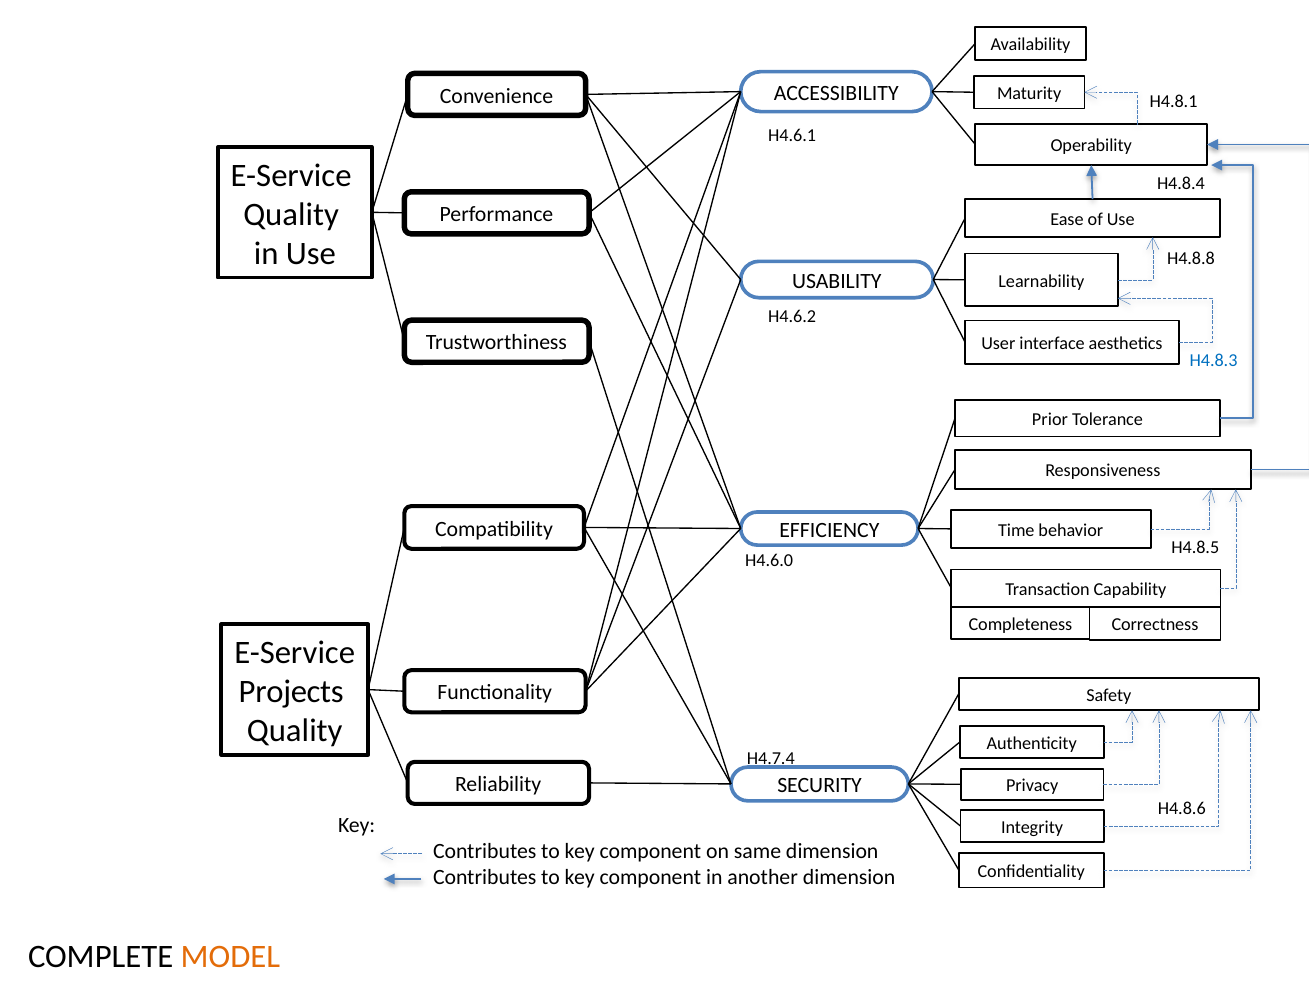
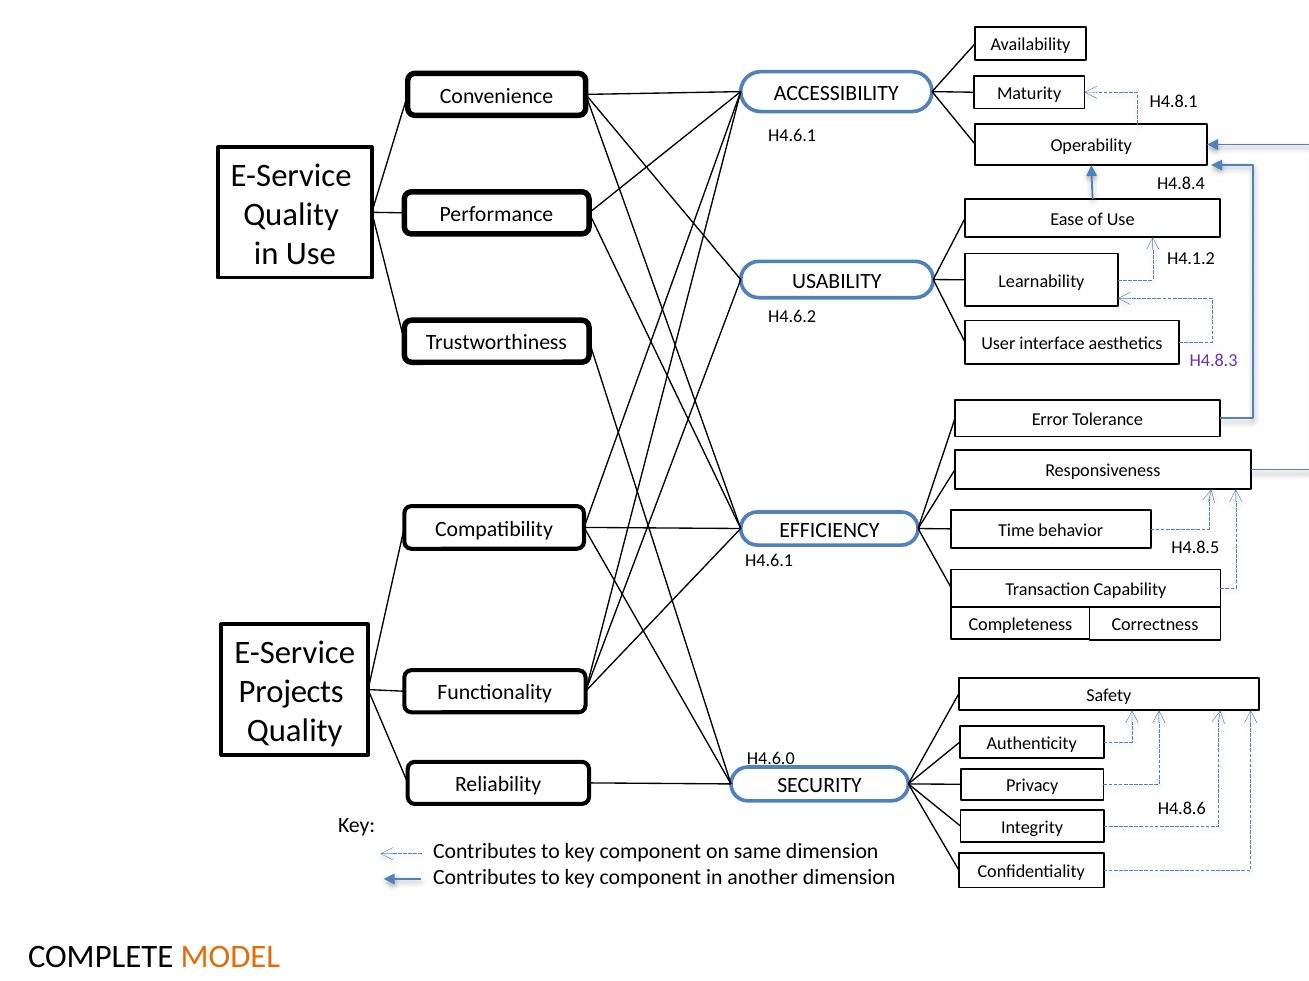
H4.8.8: H4.8.8 -> H4.1.2
H4.8.3 colour: blue -> purple
Prior: Prior -> Error
H4.6.0 at (769, 561): H4.6.0 -> H4.6.1
H4.7.4: H4.7.4 -> H4.6.0
